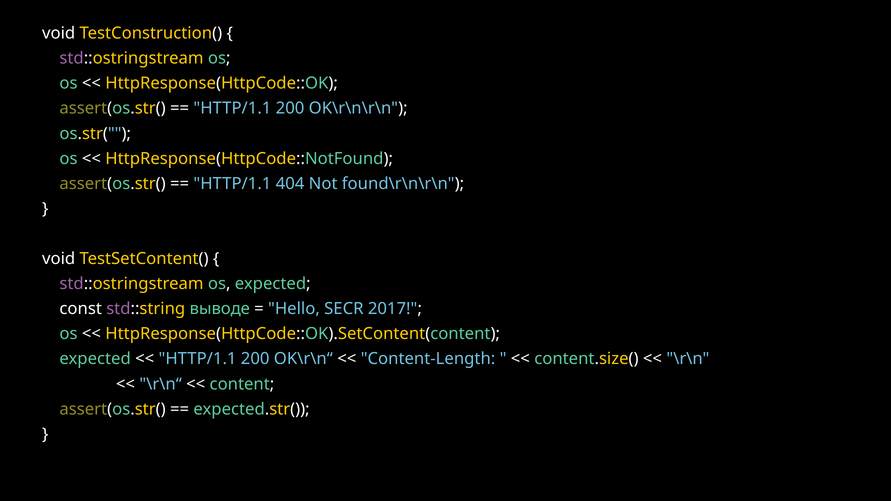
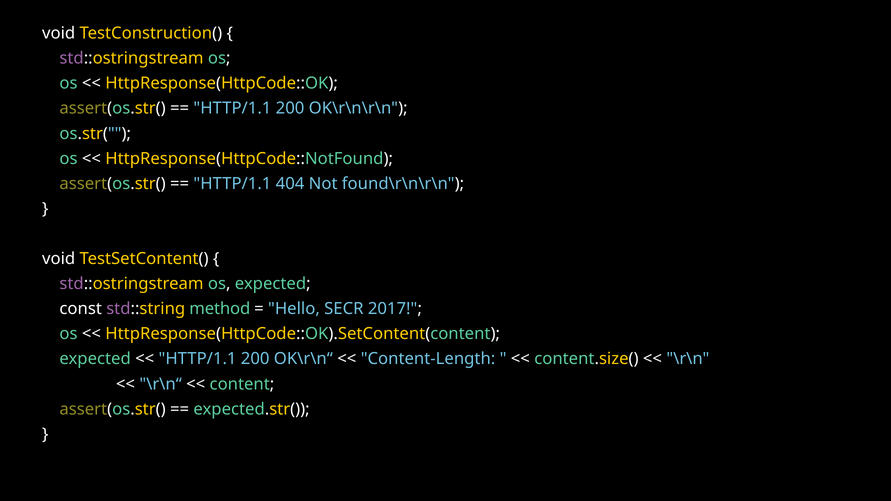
выводе: выводе -> method
